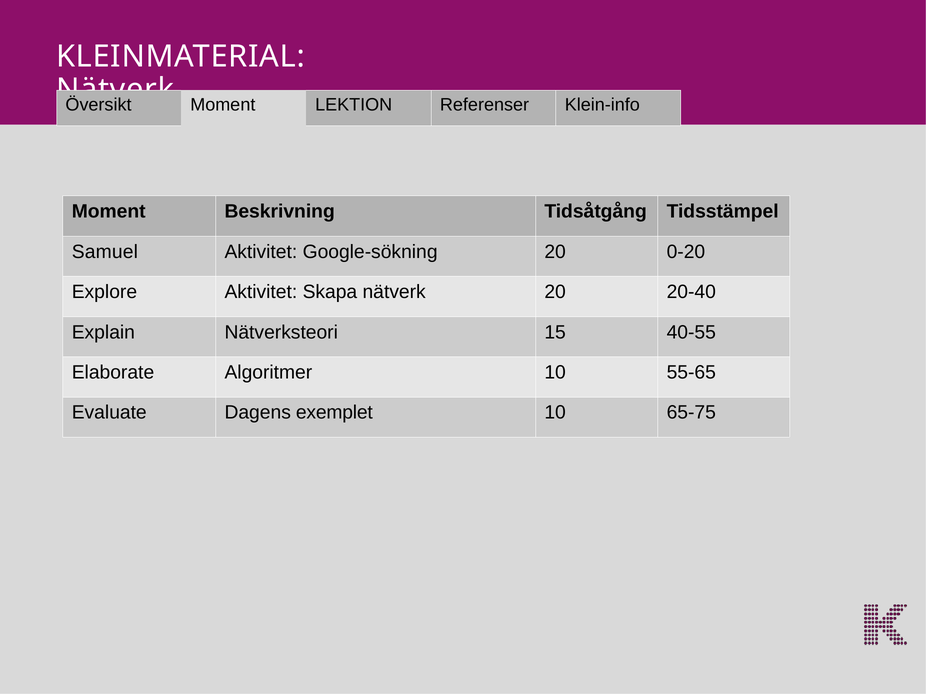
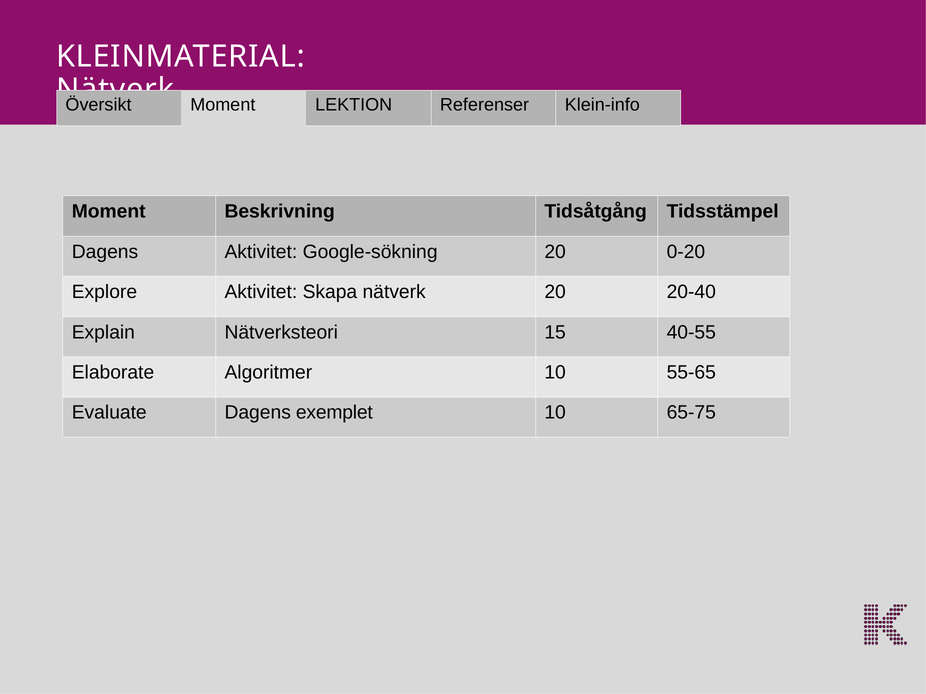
Samuel at (105, 252): Samuel -> Dagens
